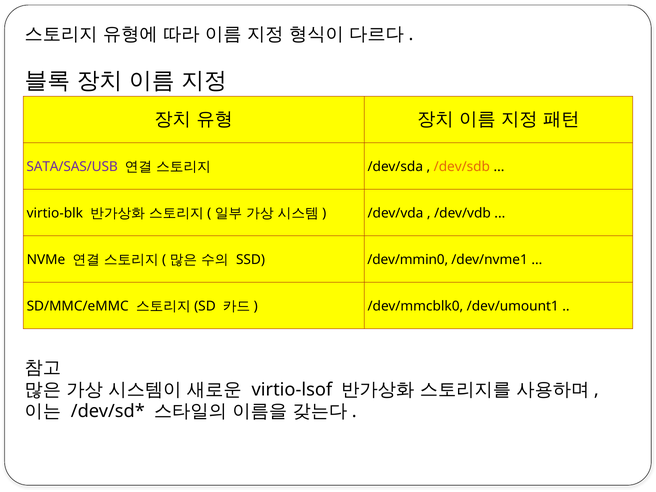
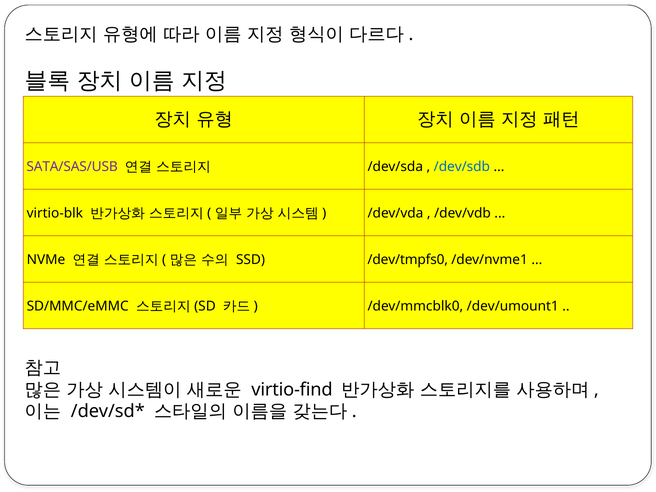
/dev/sdb colour: orange -> blue
/dev/mmin0: /dev/mmin0 -> /dev/tmpfs0
virtio-lsof: virtio-lsof -> virtio-find
